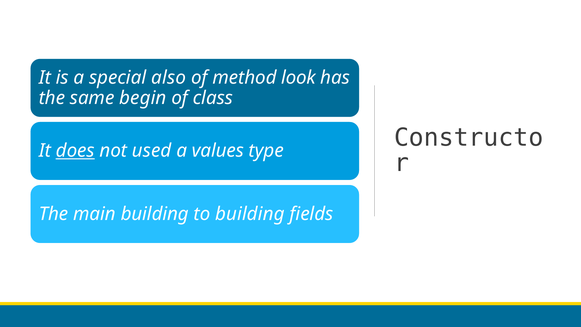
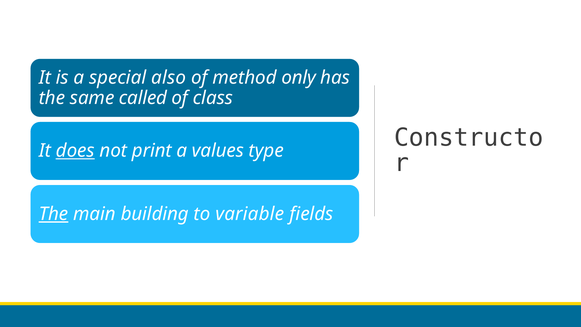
look: look -> only
begin: begin -> called
used: used -> print
The at (53, 214) underline: none -> present
to building: building -> variable
